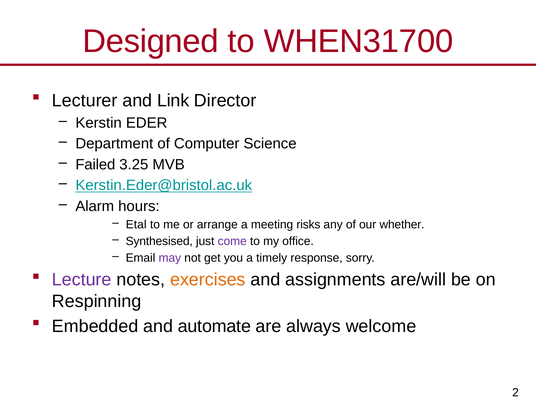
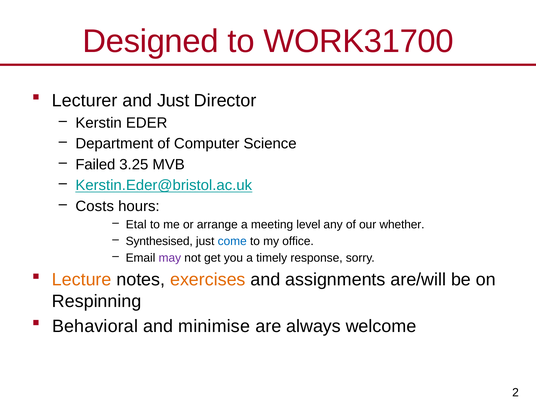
WHEN31700: WHEN31700 -> WORK31700
and Link: Link -> Just
Alarm: Alarm -> Costs
risks: risks -> level
come colour: purple -> blue
Lecture colour: purple -> orange
Embedded: Embedded -> Behavioral
automate: automate -> minimise
